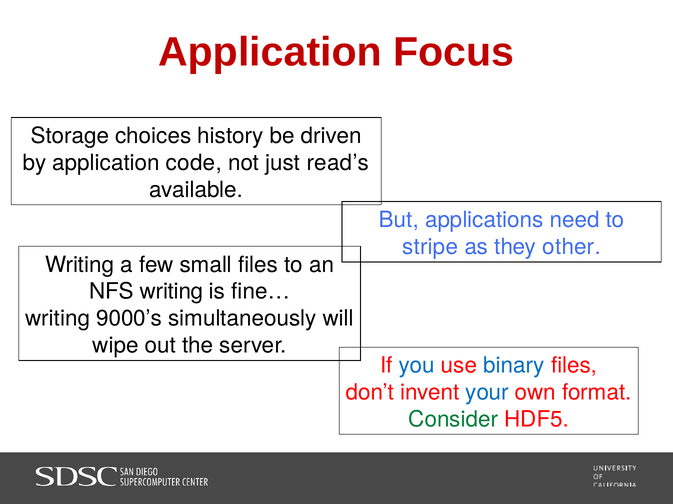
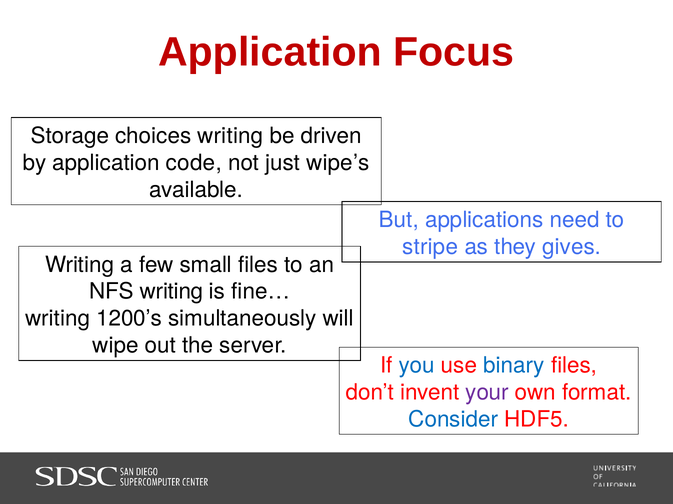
choices history: history -> writing
read’s: read’s -> wipe’s
other: other -> gives
9000’s: 9000’s -> 1200’s
your colour: blue -> purple
Consider colour: green -> blue
